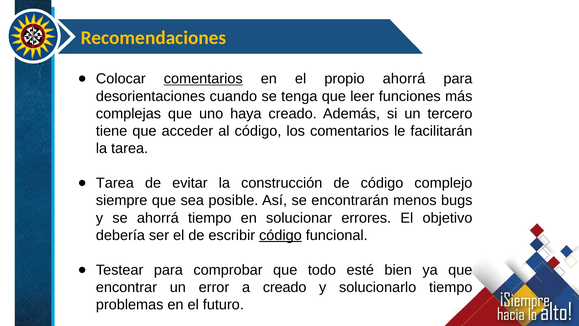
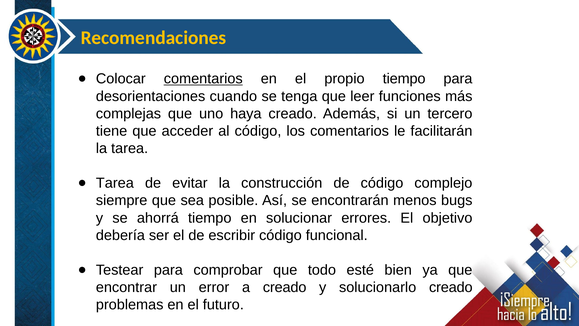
propio ahorrá: ahorrá -> tiempo
código at (280, 235) underline: present -> none
solucionarlo tiempo: tiempo -> creado
